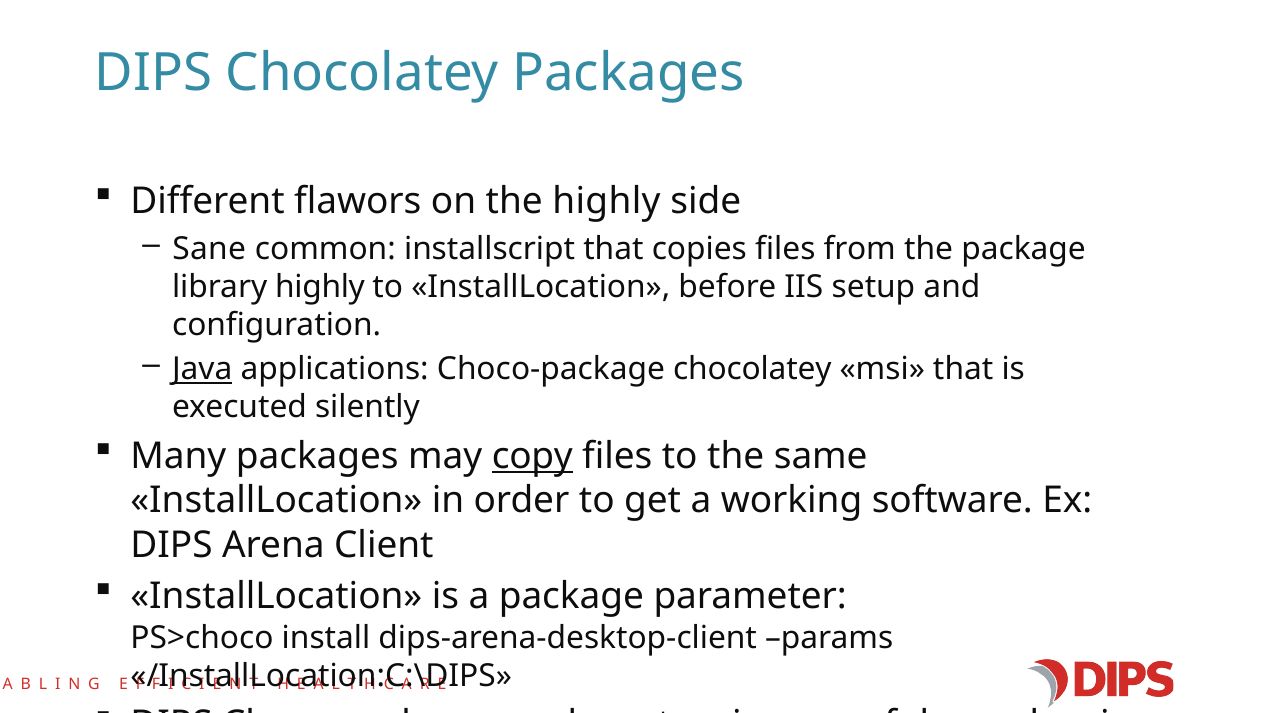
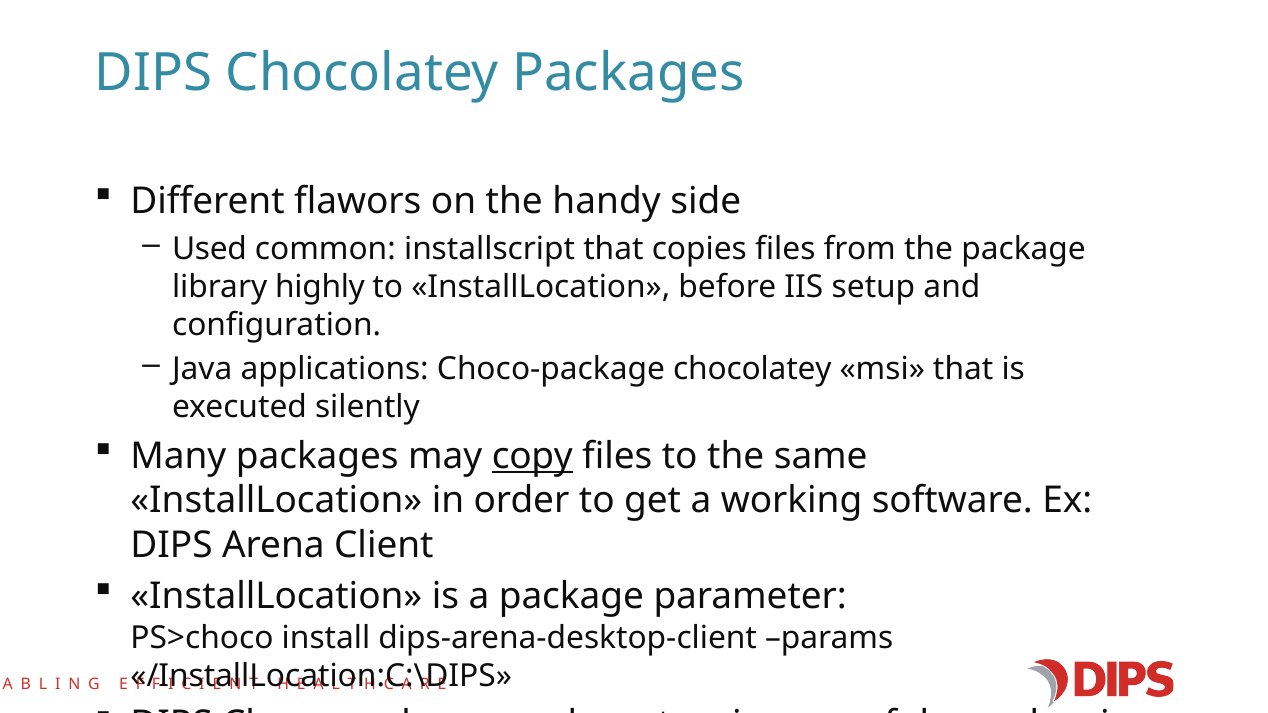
the highly: highly -> handy
Sane: Sane -> Used
Java underline: present -> none
